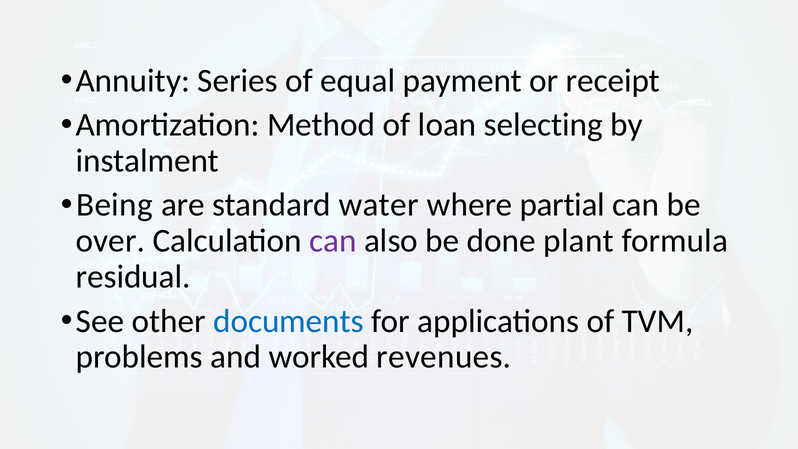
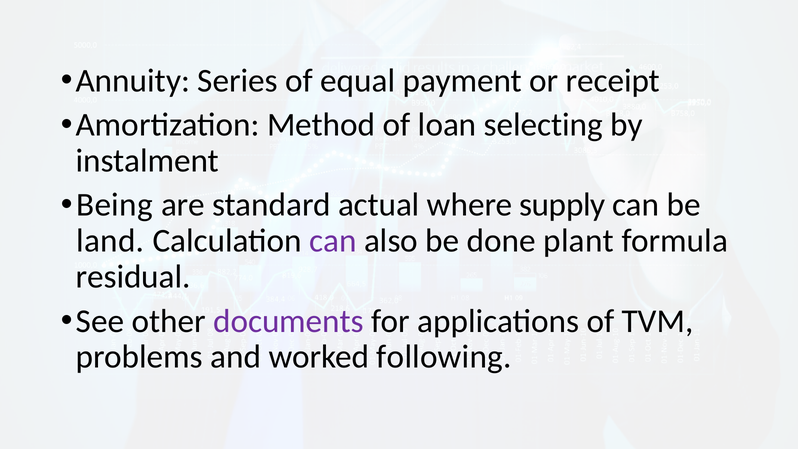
water: water -> actual
partial: partial -> supply
over: over -> land
documents colour: blue -> purple
revenues: revenues -> following
